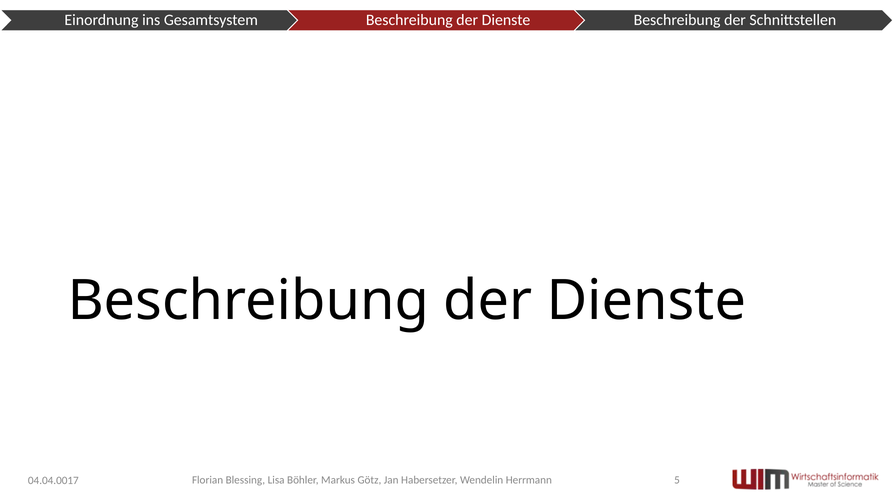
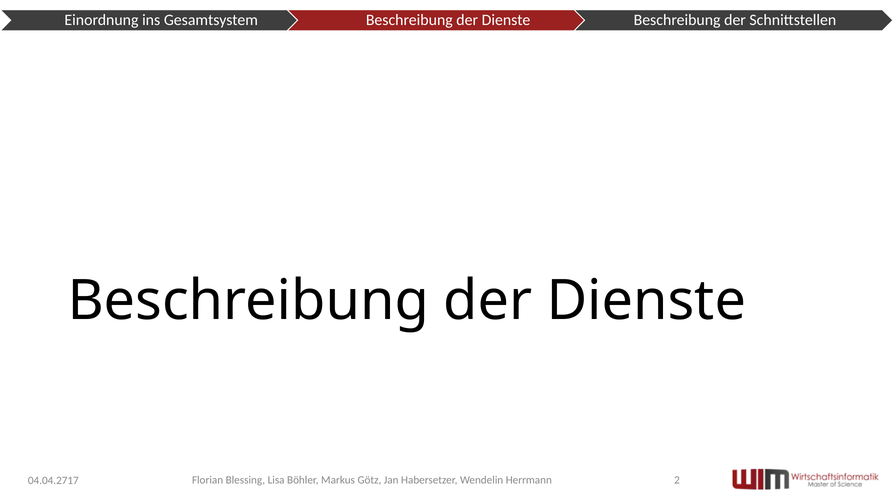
5: 5 -> 2
04.04.0017: 04.04.0017 -> 04.04.2717
